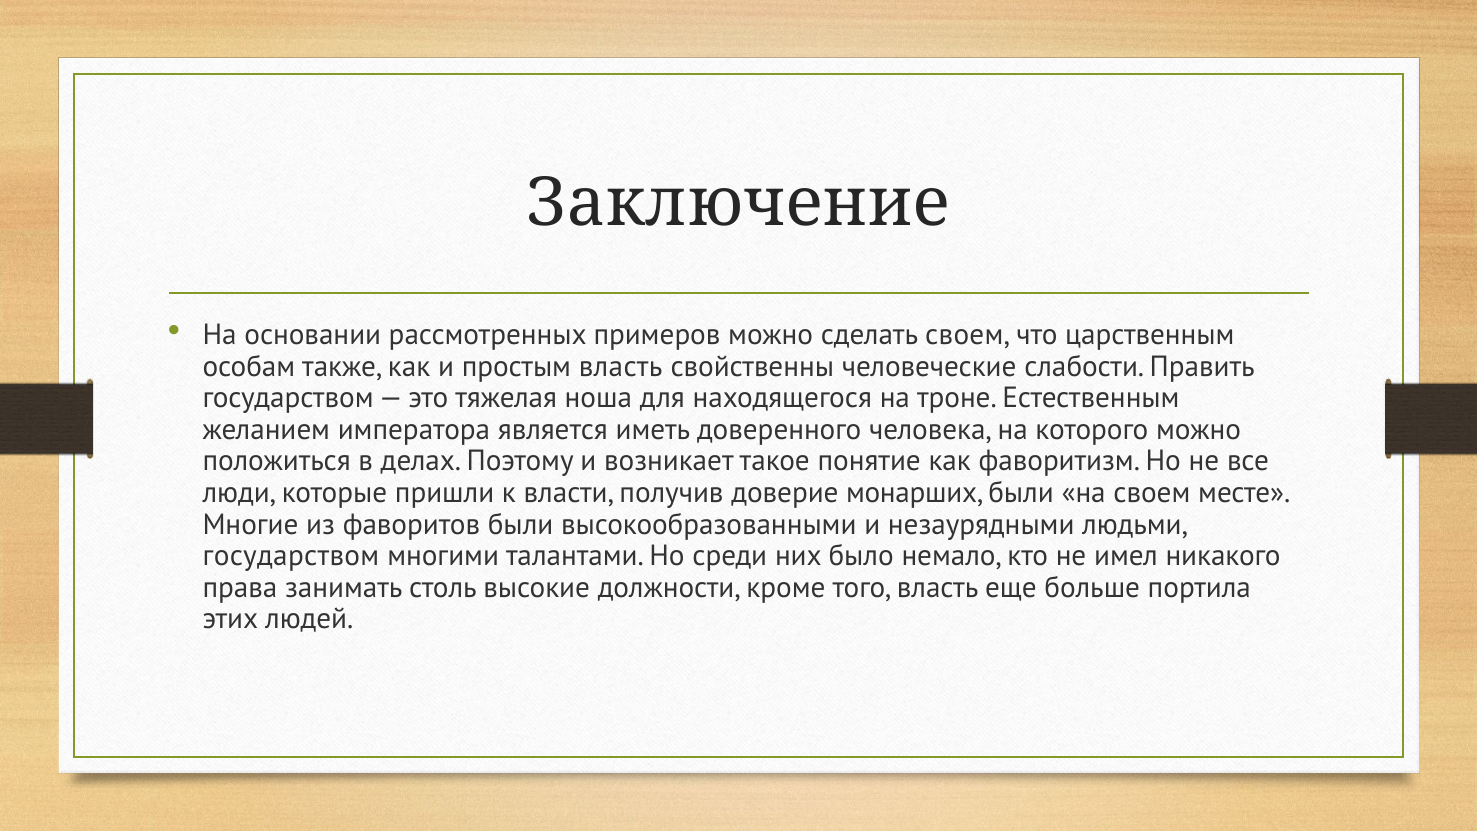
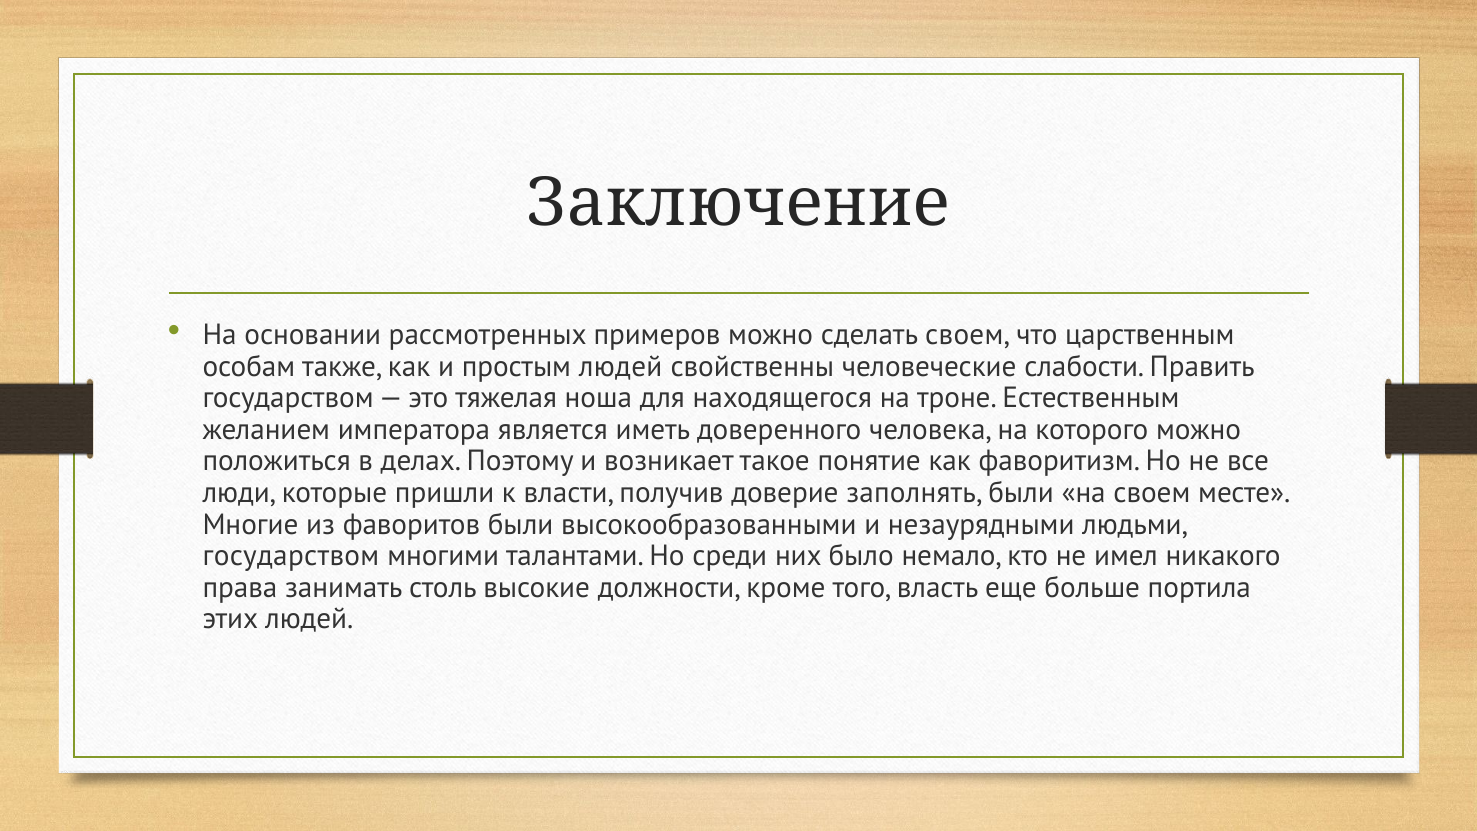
простым власть: власть -> людей
монарших: монарших -> заполнять
